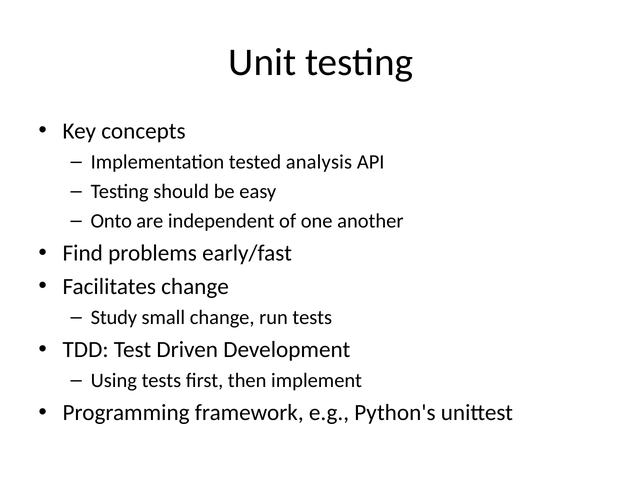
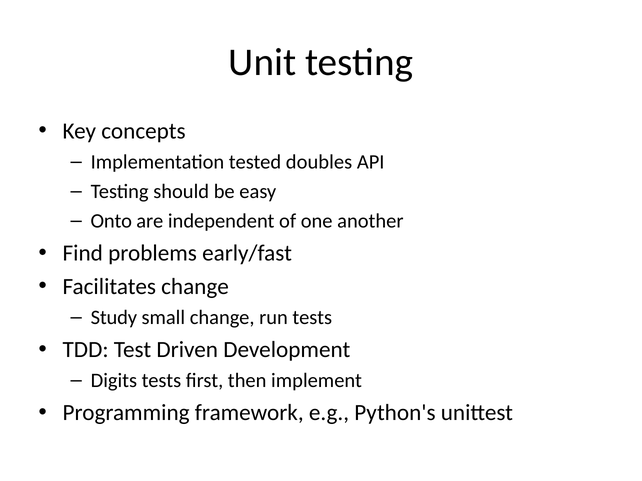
analysis: analysis -> doubles
Using: Using -> Digits
